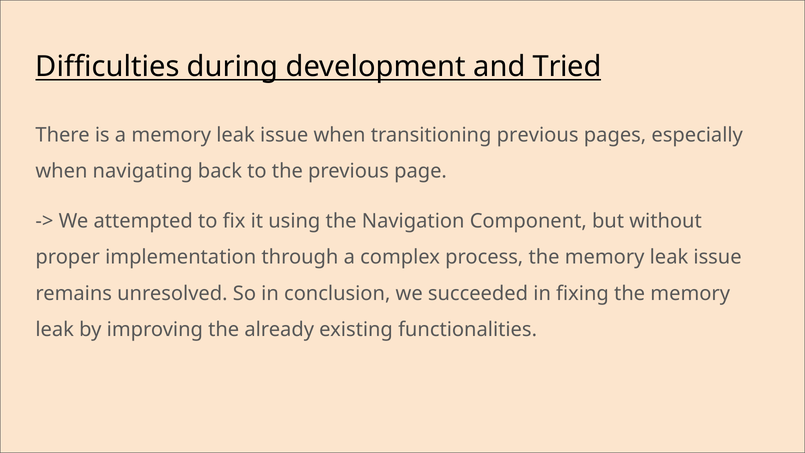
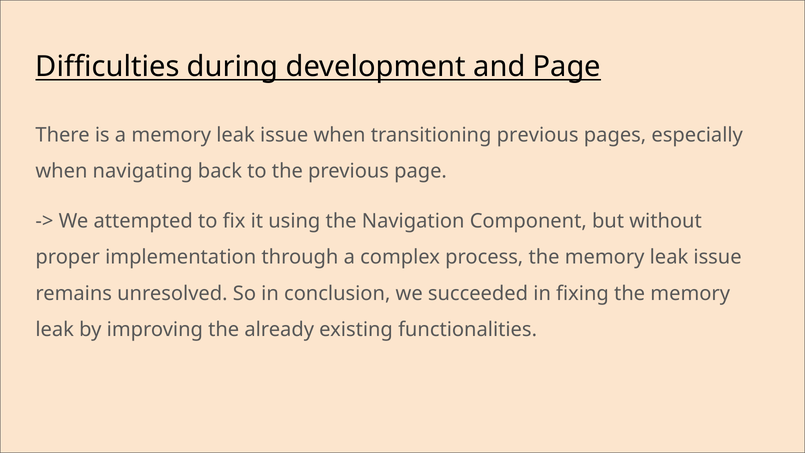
and Tried: Tried -> Page
